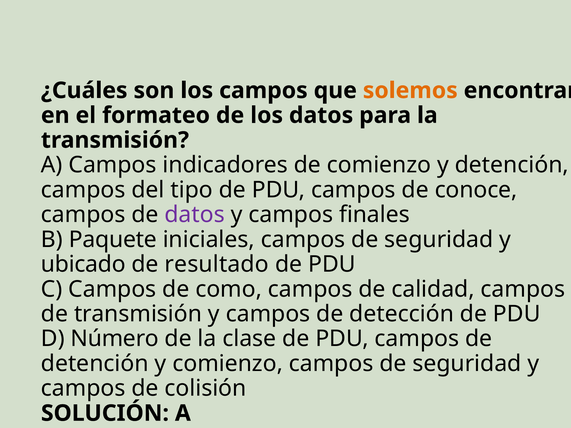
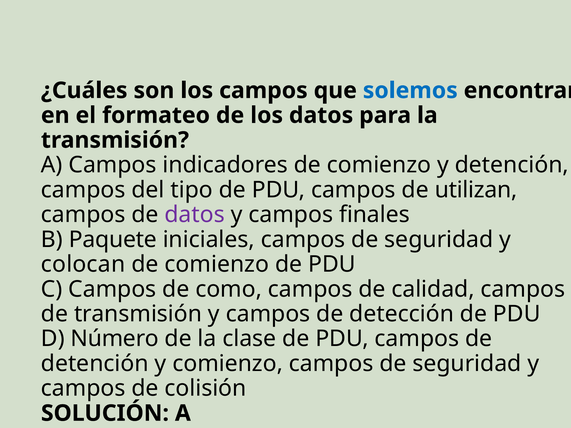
solemos colour: orange -> blue
conoce: conoce -> utilizan
ubicado: ubicado -> colocan
resultado at (217, 264): resultado -> comienzo
